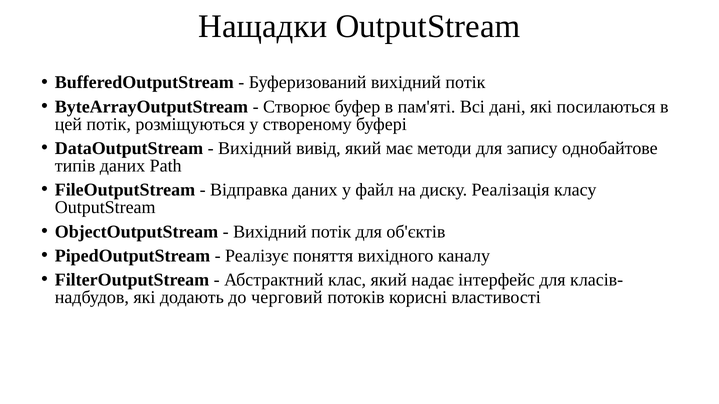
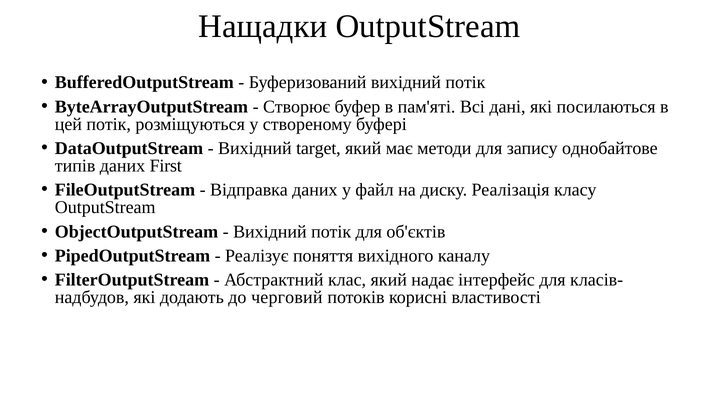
вивід: вивід -> target
Path: Path -> First
